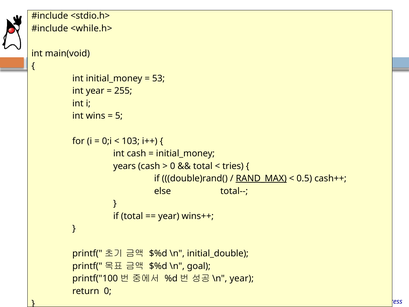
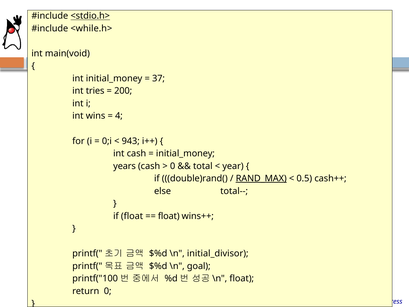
<stdio.h> underline: none -> present
53: 53 -> 37
int year: year -> tries
255: 255 -> 200
5: 5 -> 4
103: 103 -> 943
tries: tries -> year
if total: total -> float
year at (169, 216): year -> float
initial_double: initial_double -> initial_divisor
year at (242, 278): year -> float
